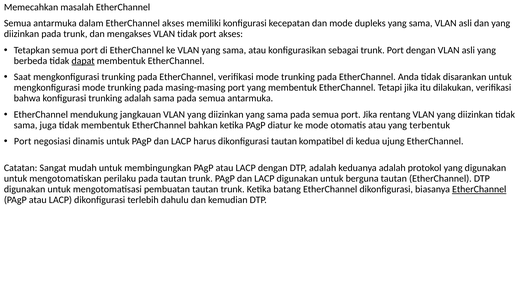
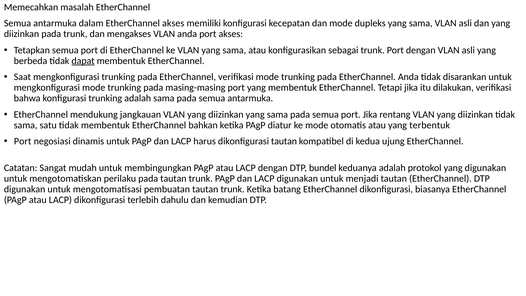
VLAN tidak: tidak -> anda
juga: juga -> satu
DTP adalah: adalah -> bundel
berguna: berguna -> menjadi
EtherChannel at (479, 189) underline: present -> none
